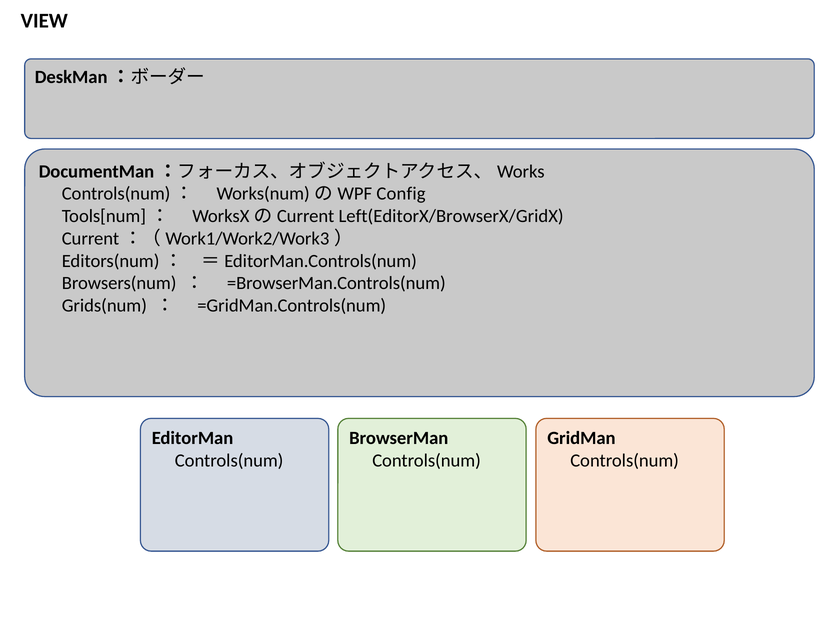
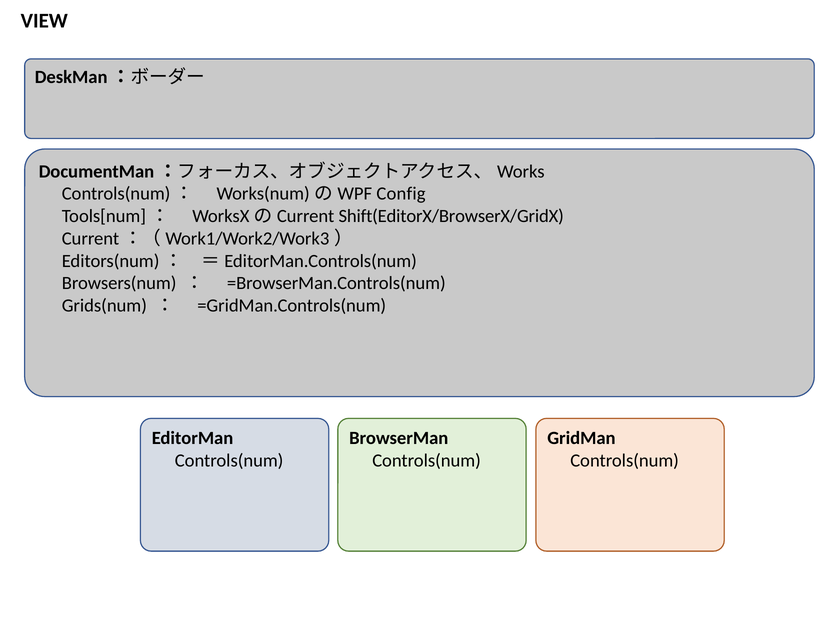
Left(EditorX/BrowserX/GridX: Left(EditorX/BrowserX/GridX -> Shift(EditorX/BrowserX/GridX
